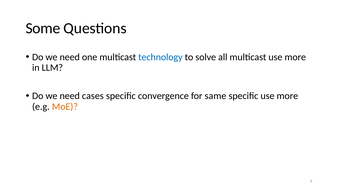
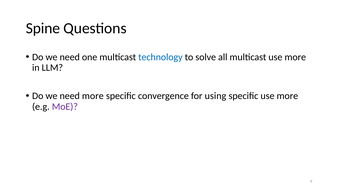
Some: Some -> Spine
need cases: cases -> more
same: same -> using
MoE colour: orange -> purple
